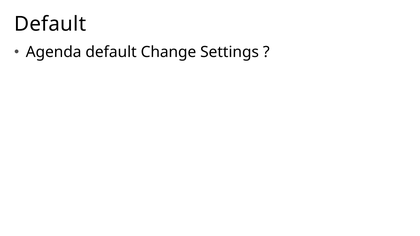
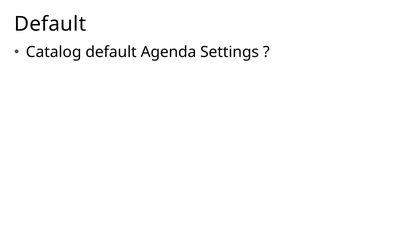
Agenda: Agenda -> Catalog
Change: Change -> Agenda
